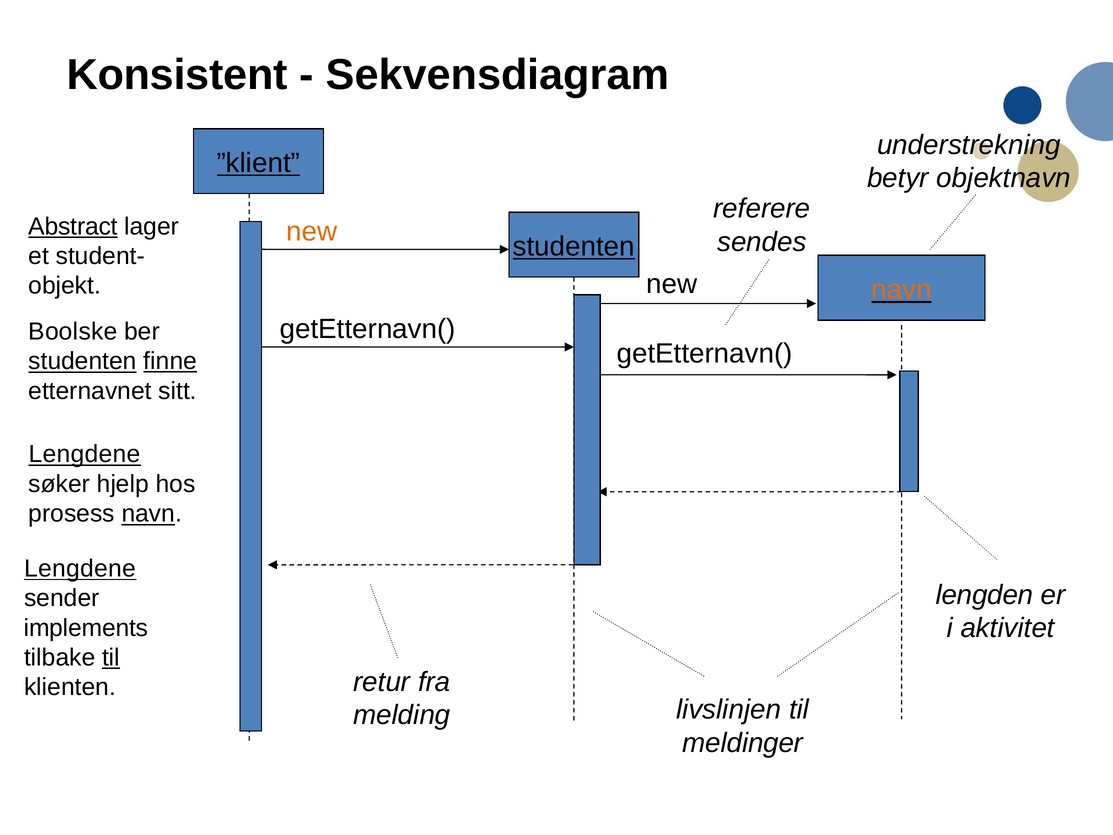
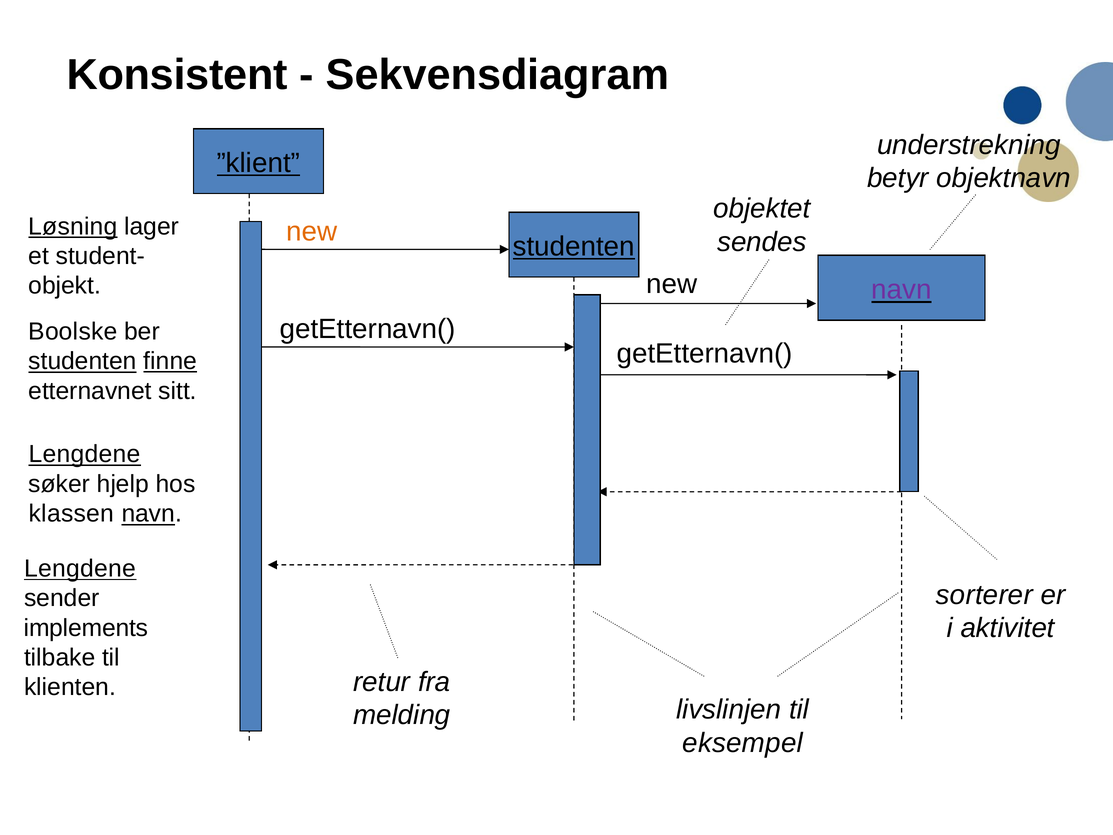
referere: referere -> objektet
Abstract: Abstract -> Løsning
navn at (901, 290) colour: orange -> purple
prosess: prosess -> klassen
lengden: lengden -> sorterer
til at (111, 657) underline: present -> none
meldinger: meldinger -> eksempel
